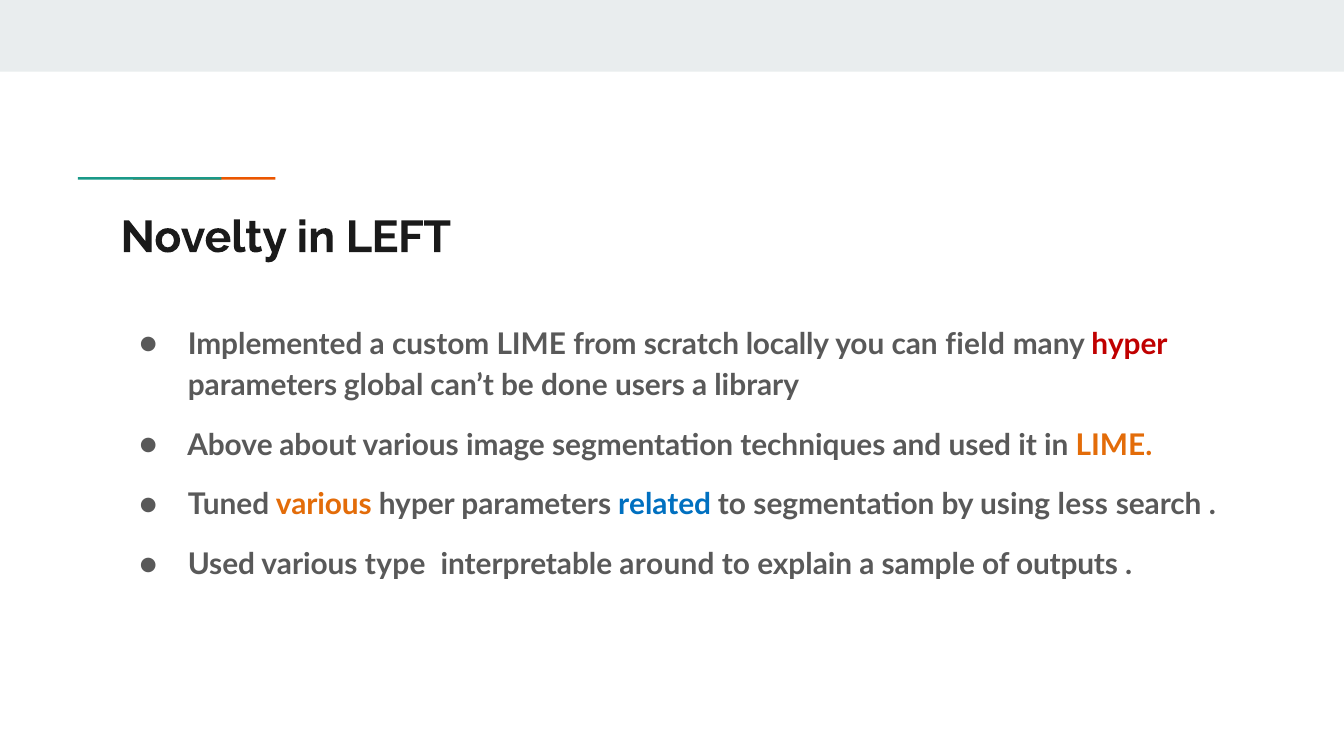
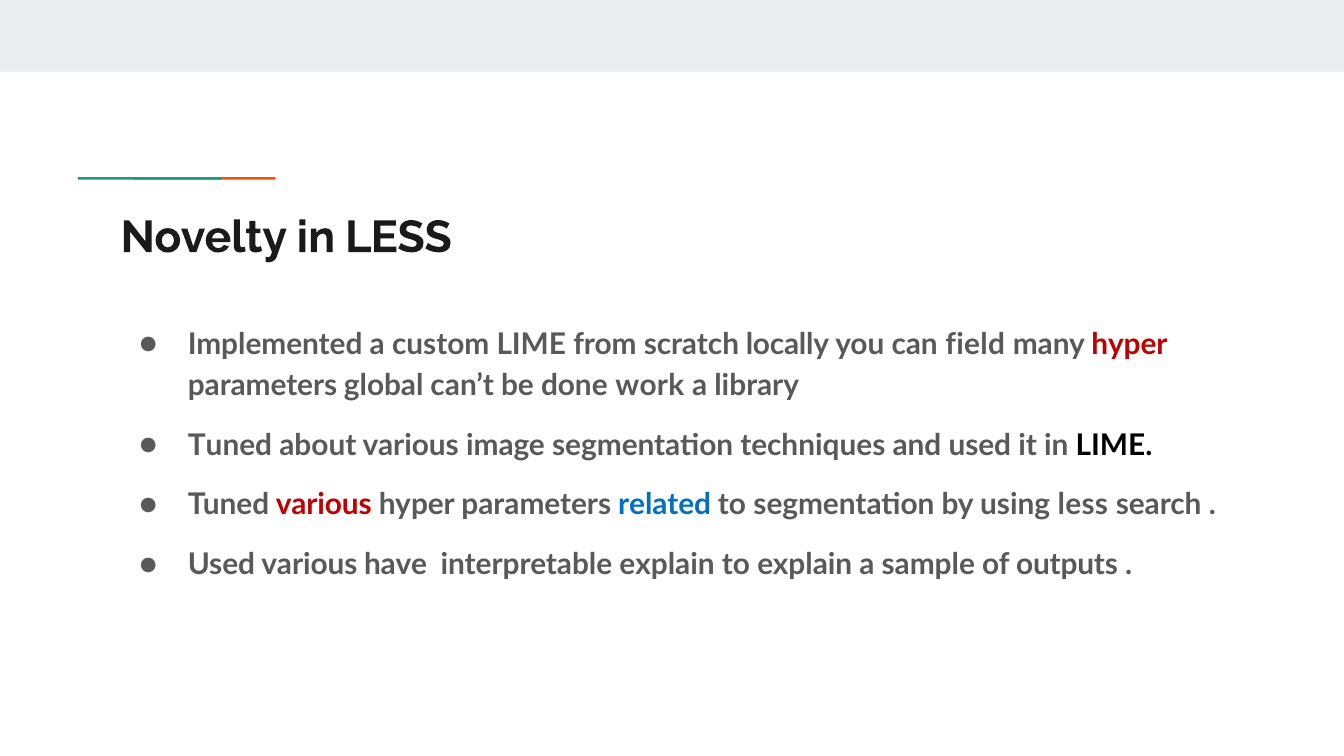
in LEFT: LEFT -> LESS
users: users -> work
Above at (230, 445): Above -> Tuned
LIME at (1114, 445) colour: orange -> black
various at (324, 505) colour: orange -> red
type: type -> have
interpretable around: around -> explain
